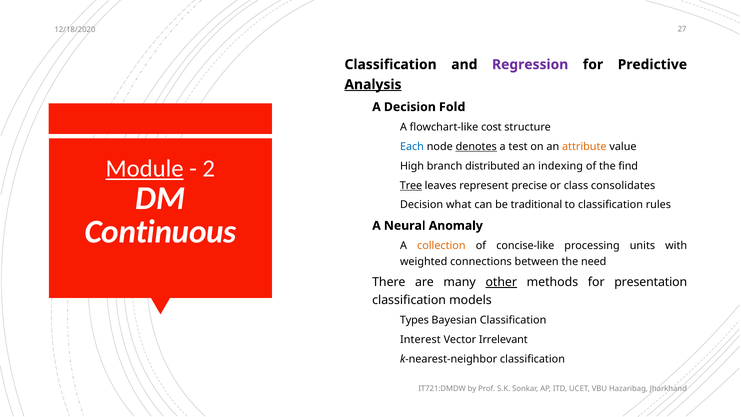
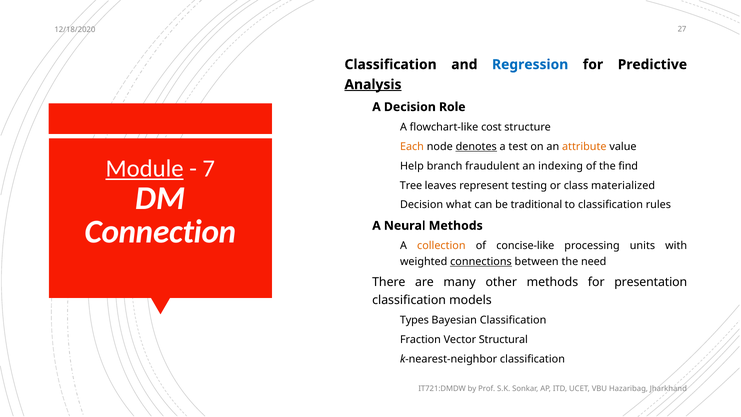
Regression colour: purple -> blue
Fold: Fold -> Role
Each colour: blue -> orange
2: 2 -> 7
High: High -> Help
distributed: distributed -> fraudulent
Tree underline: present -> none
precise: precise -> testing
consolidates: consolidates -> materialized
Continuous: Continuous -> Connection
Neural Anomaly: Anomaly -> Methods
connections underline: none -> present
other underline: present -> none
Interest: Interest -> Fraction
Irrelevant: Irrelevant -> Structural
